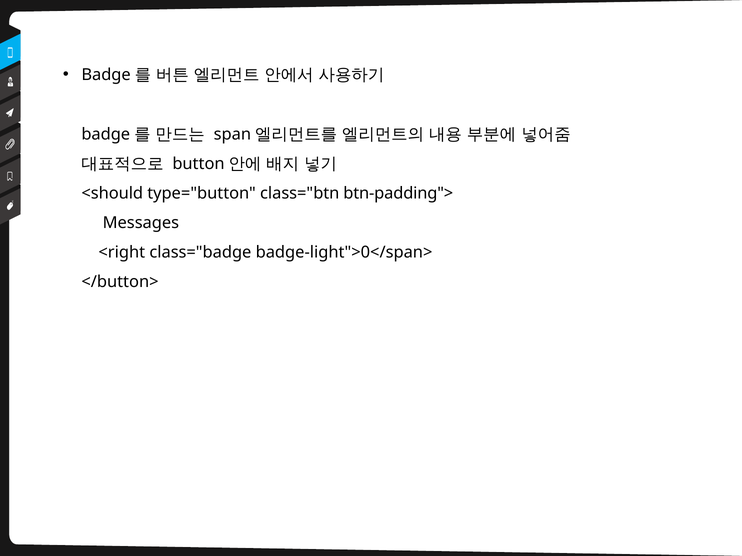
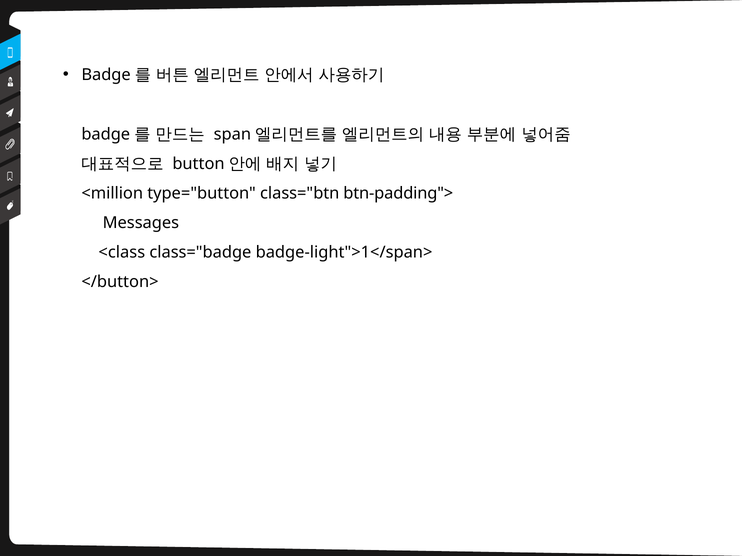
<should: <should -> <million
<right: <right -> <class
badge-light">0</span>: badge-light">0</span> -> badge-light">1</span>
